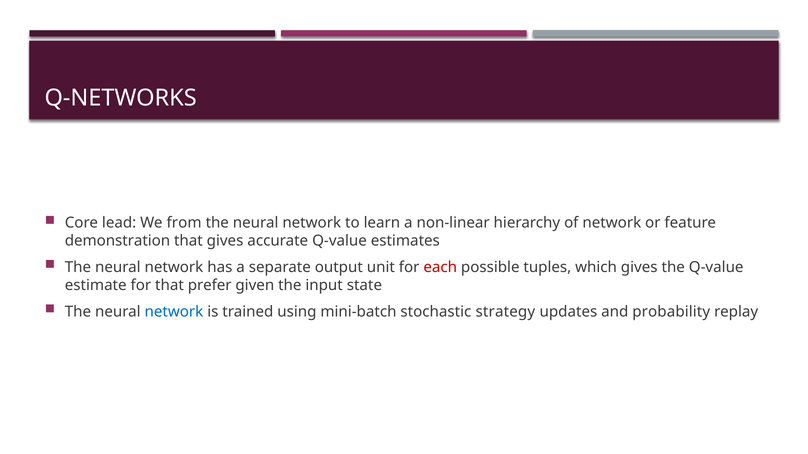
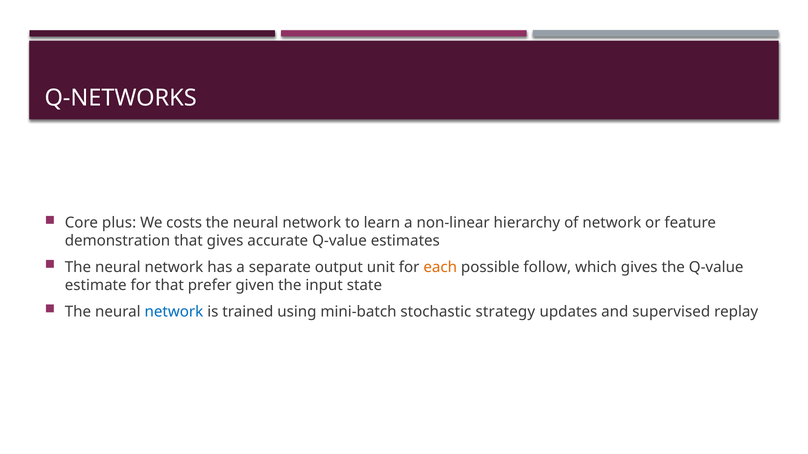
lead: lead -> plus
from: from -> costs
each colour: red -> orange
tuples: tuples -> follow
probability: probability -> supervised
